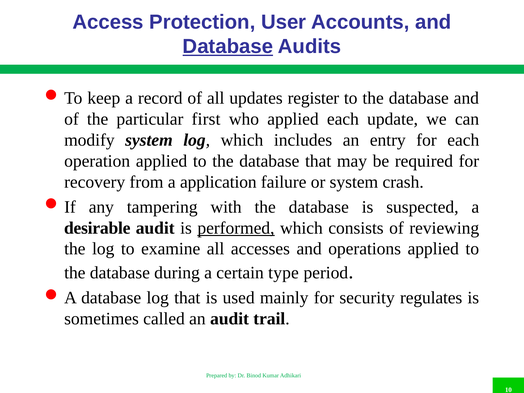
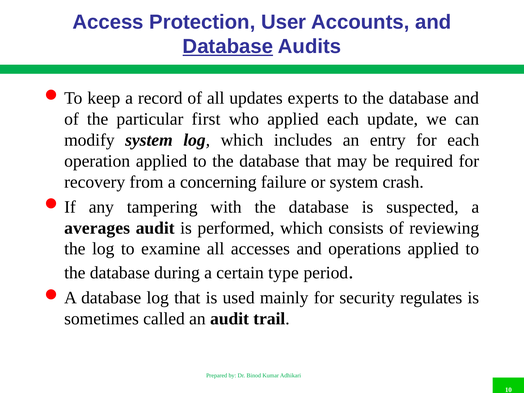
register: register -> experts
application: application -> concerning
desirable: desirable -> averages
performed underline: present -> none
